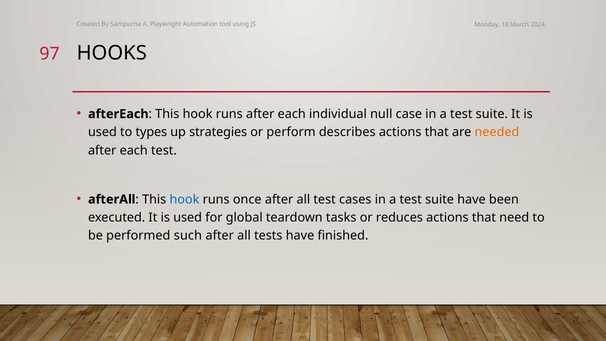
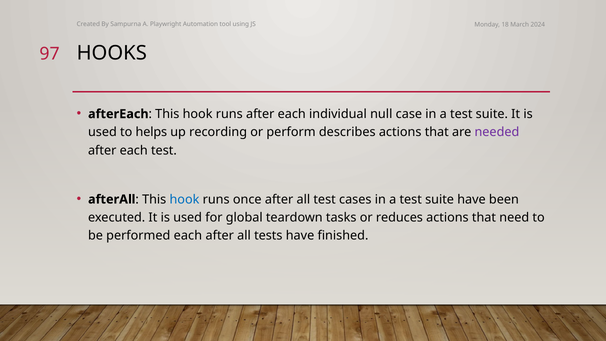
types: types -> helps
strategies: strategies -> recording
needed colour: orange -> purple
performed such: such -> each
